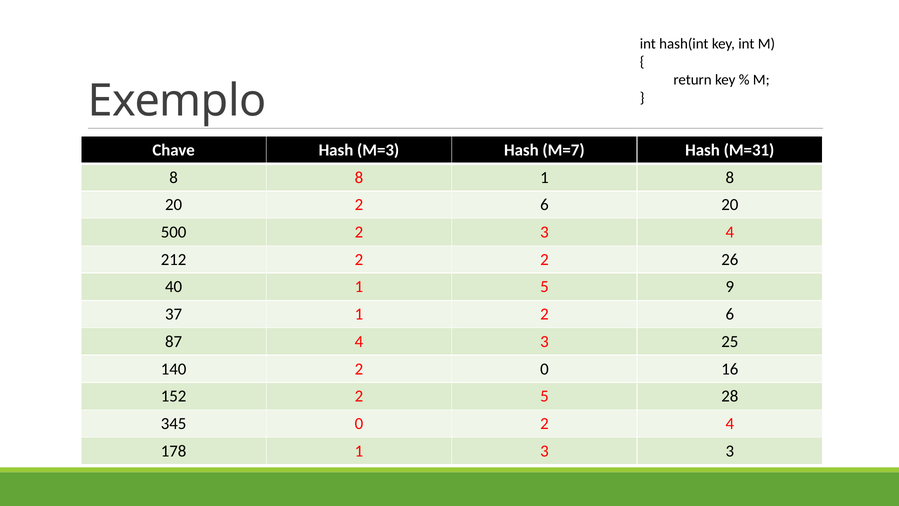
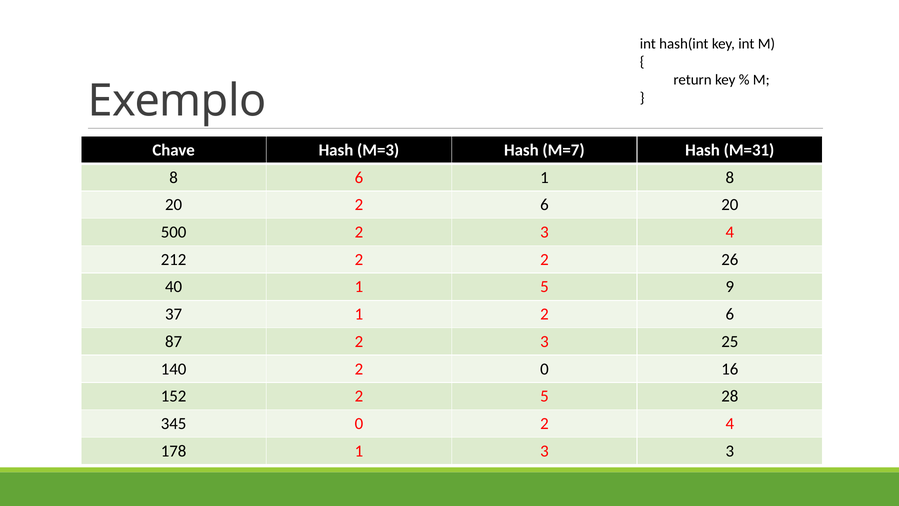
8 8: 8 -> 6
87 4: 4 -> 2
